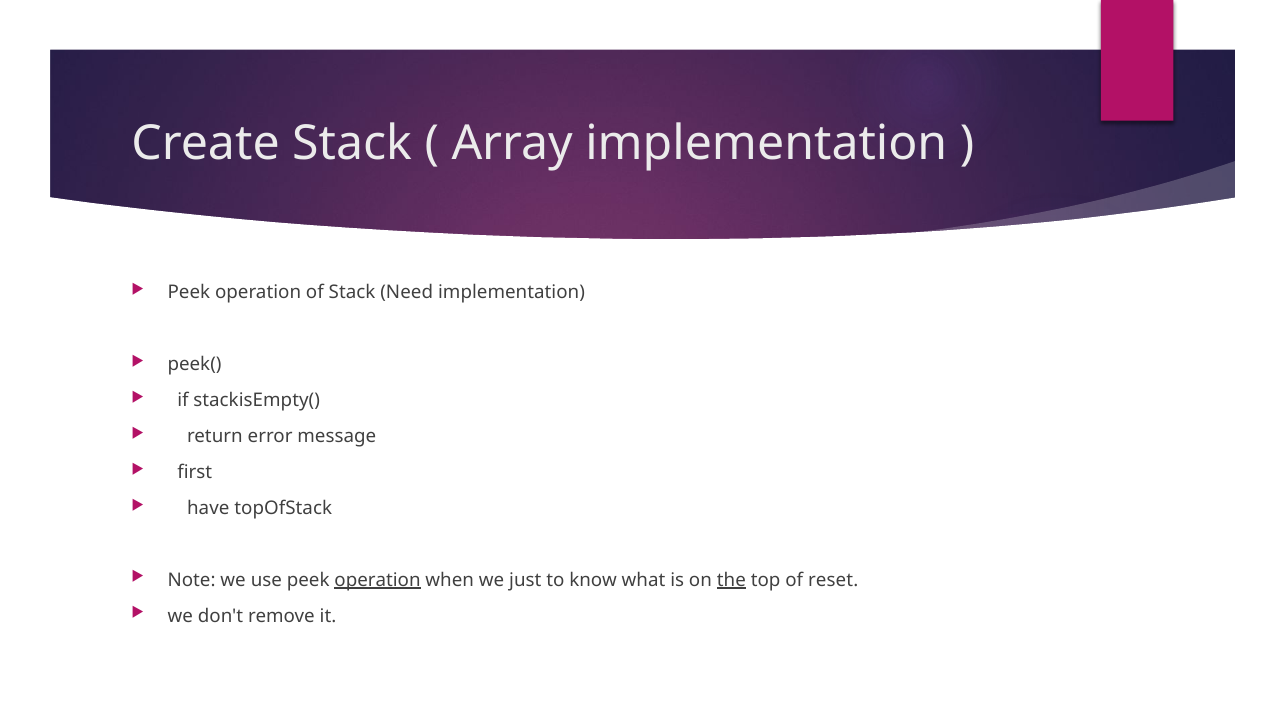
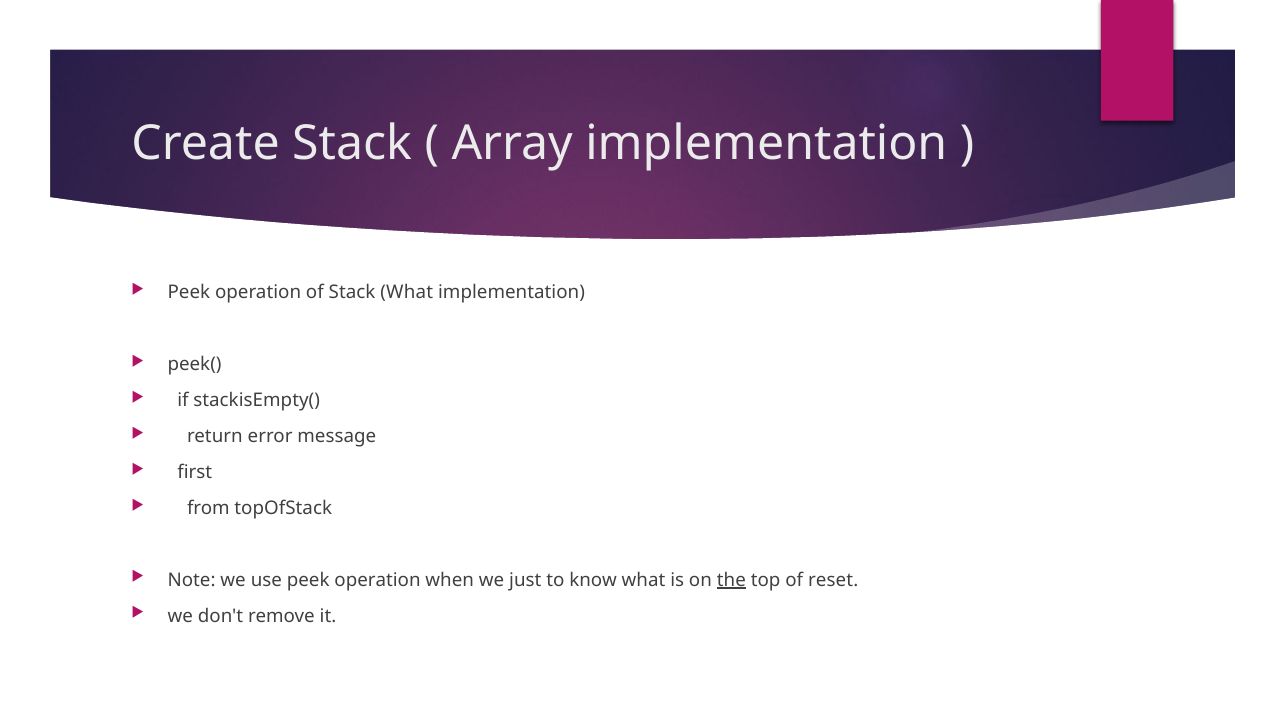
Stack Need: Need -> What
have: have -> from
operation at (378, 579) underline: present -> none
